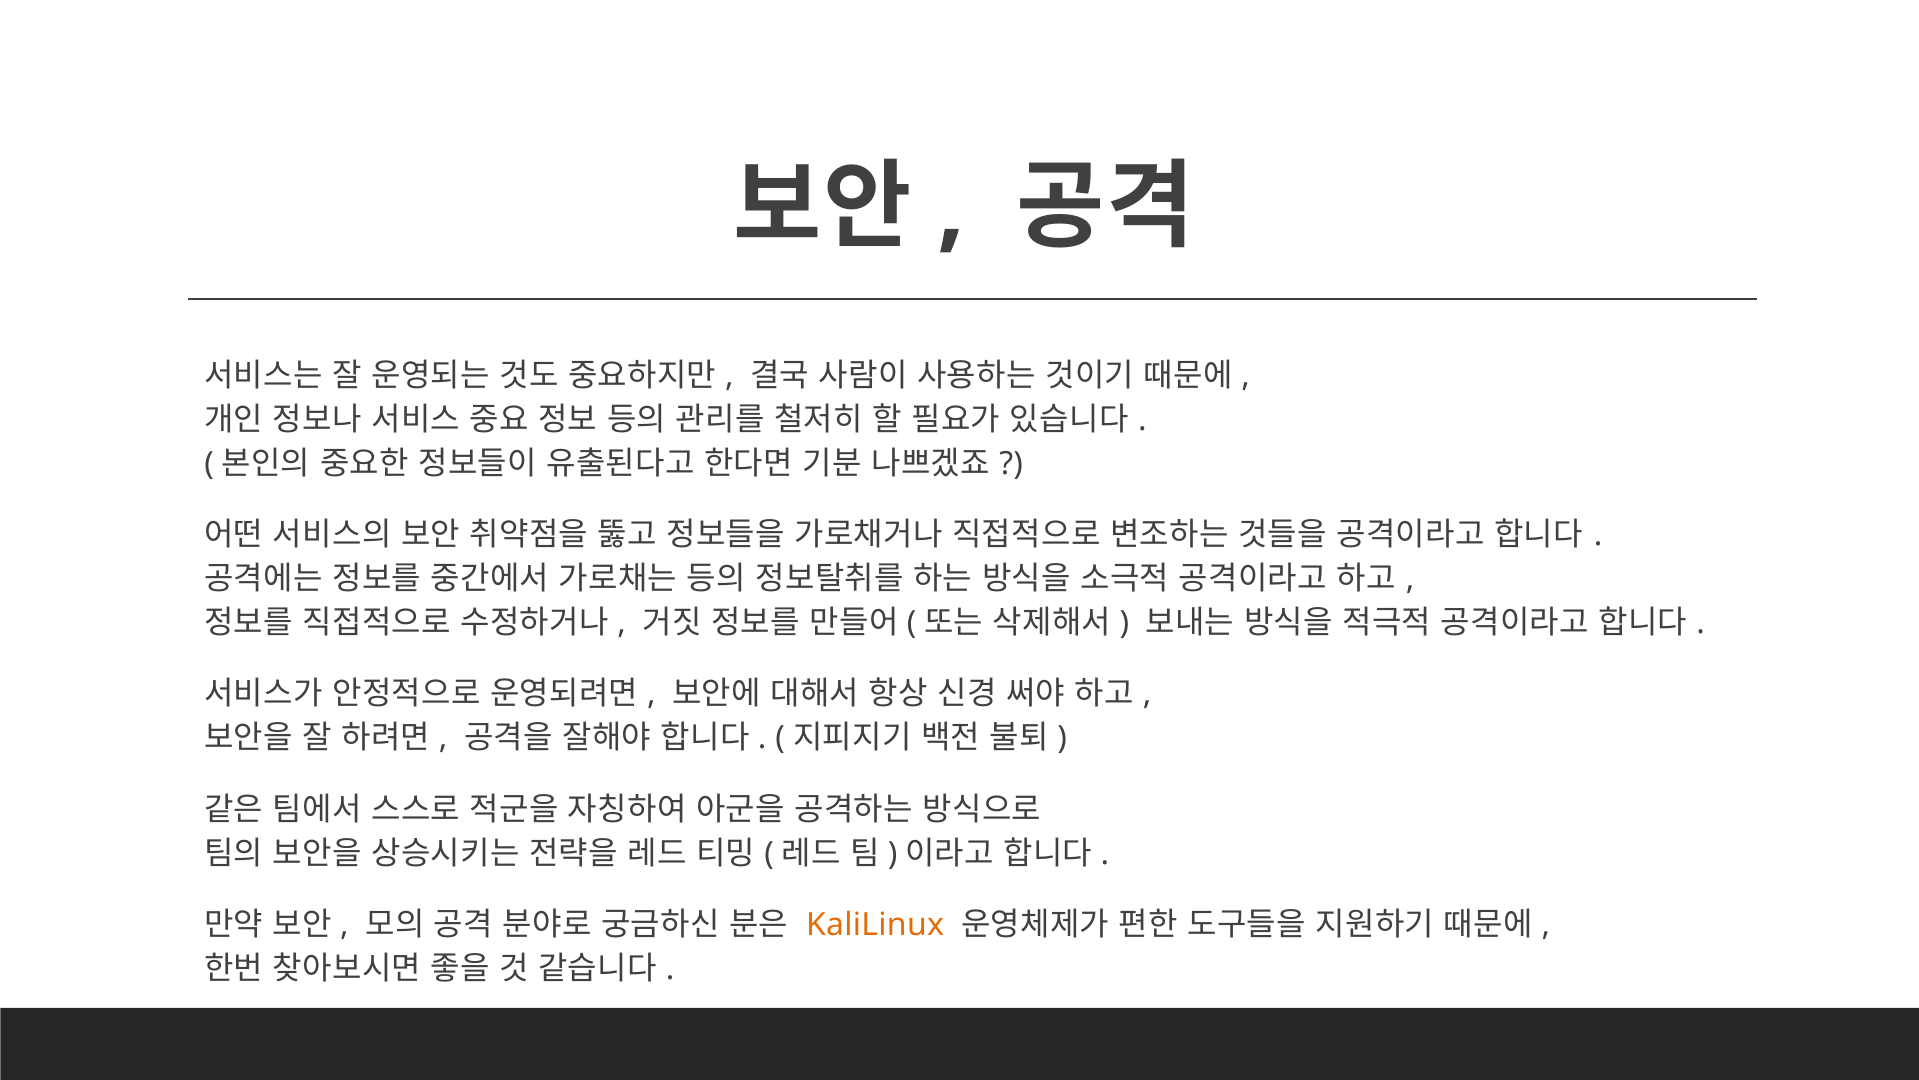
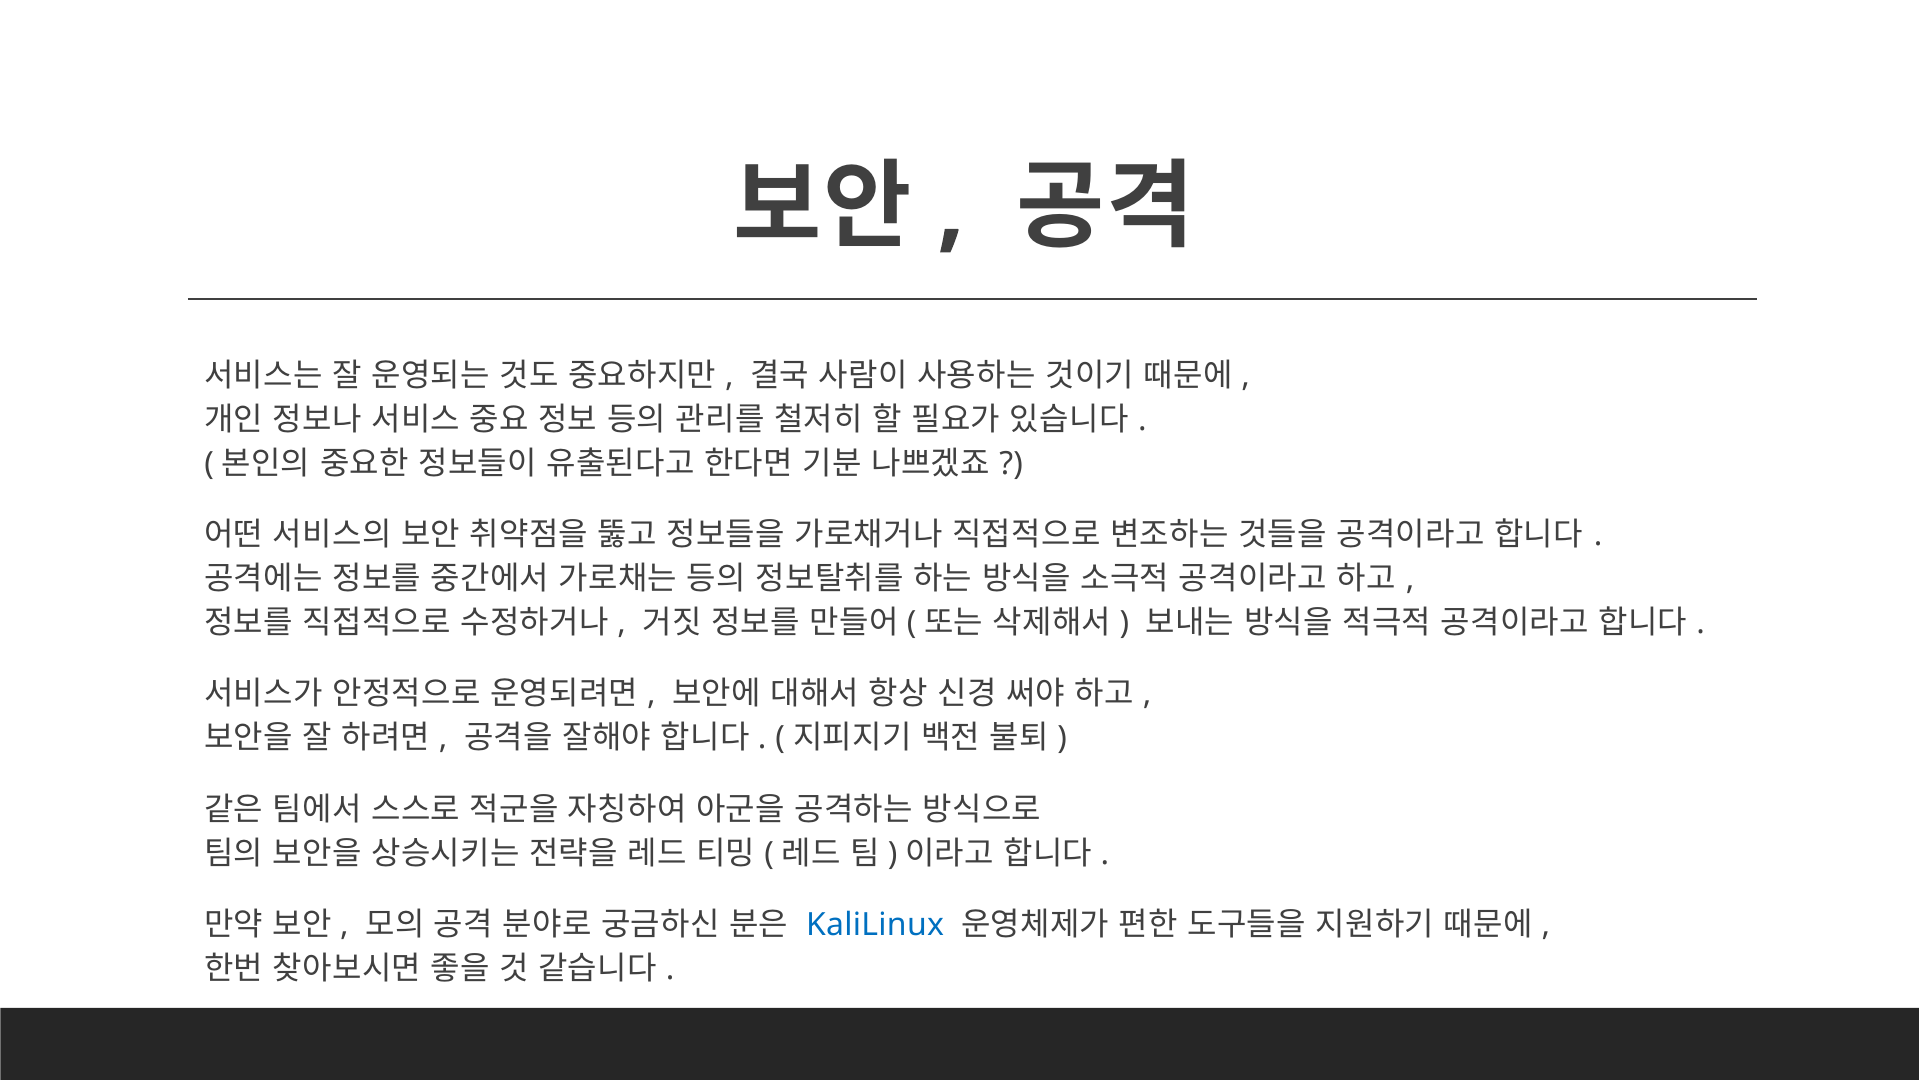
KaliLinux colour: orange -> blue
